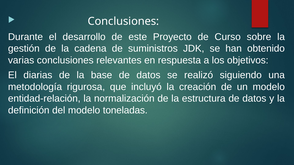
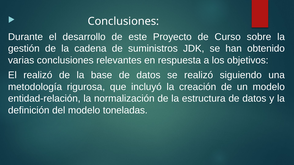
El diarias: diarias -> realizó
